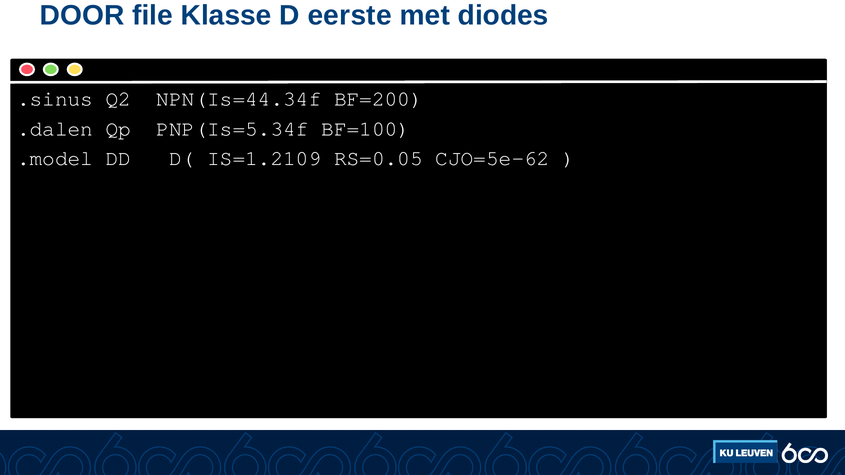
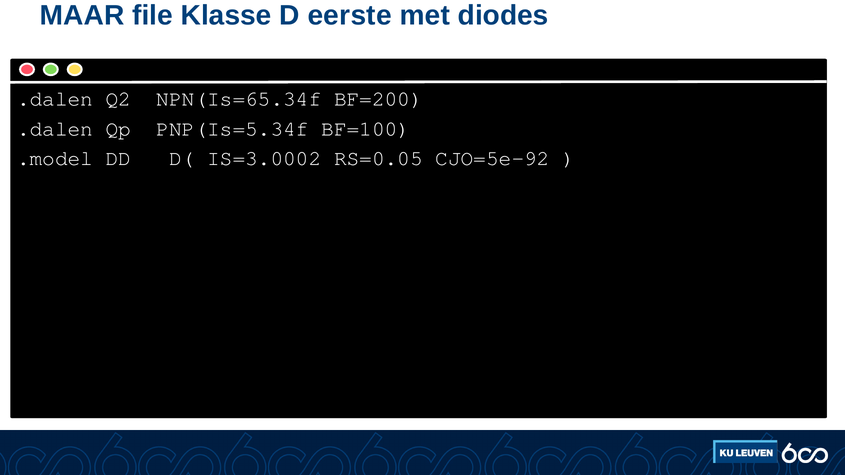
DOOR: DOOR -> MAAR
.sinus at (55, 99): .sinus -> .dalen
NPN(Is=44.34f: NPN(Is=44.34f -> NPN(Is=65.34f
IS=1.2109: IS=1.2109 -> IS=3.0002
CJO=5e-62: CJO=5e-62 -> CJO=5e-92
